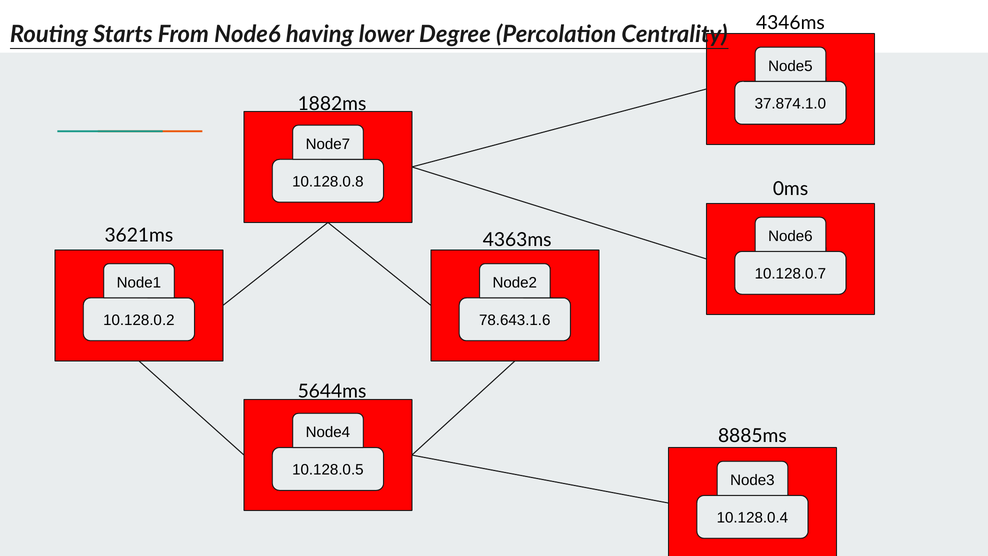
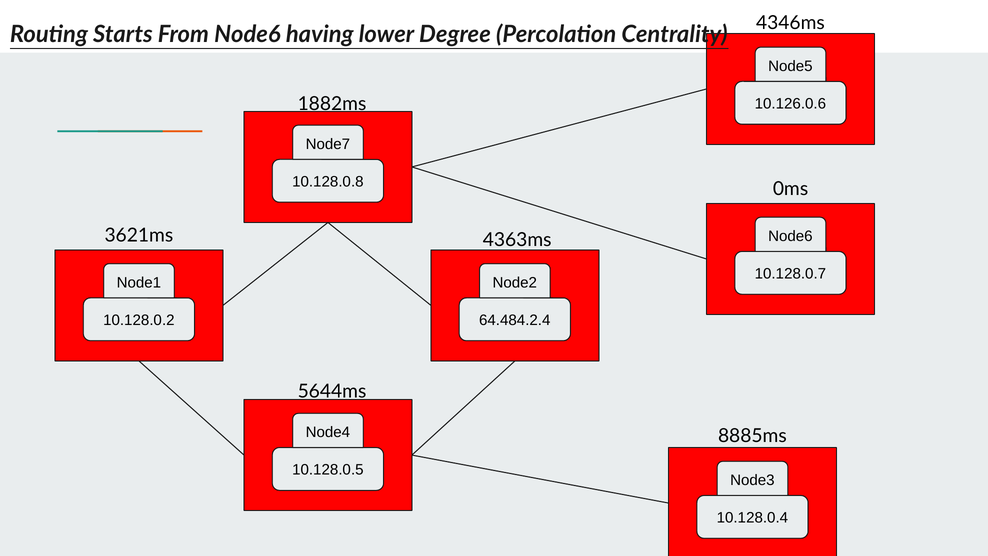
37.874.1.0: 37.874.1.0 -> 10.126.0.6
78.643.1.6: 78.643.1.6 -> 64.484.2.4
